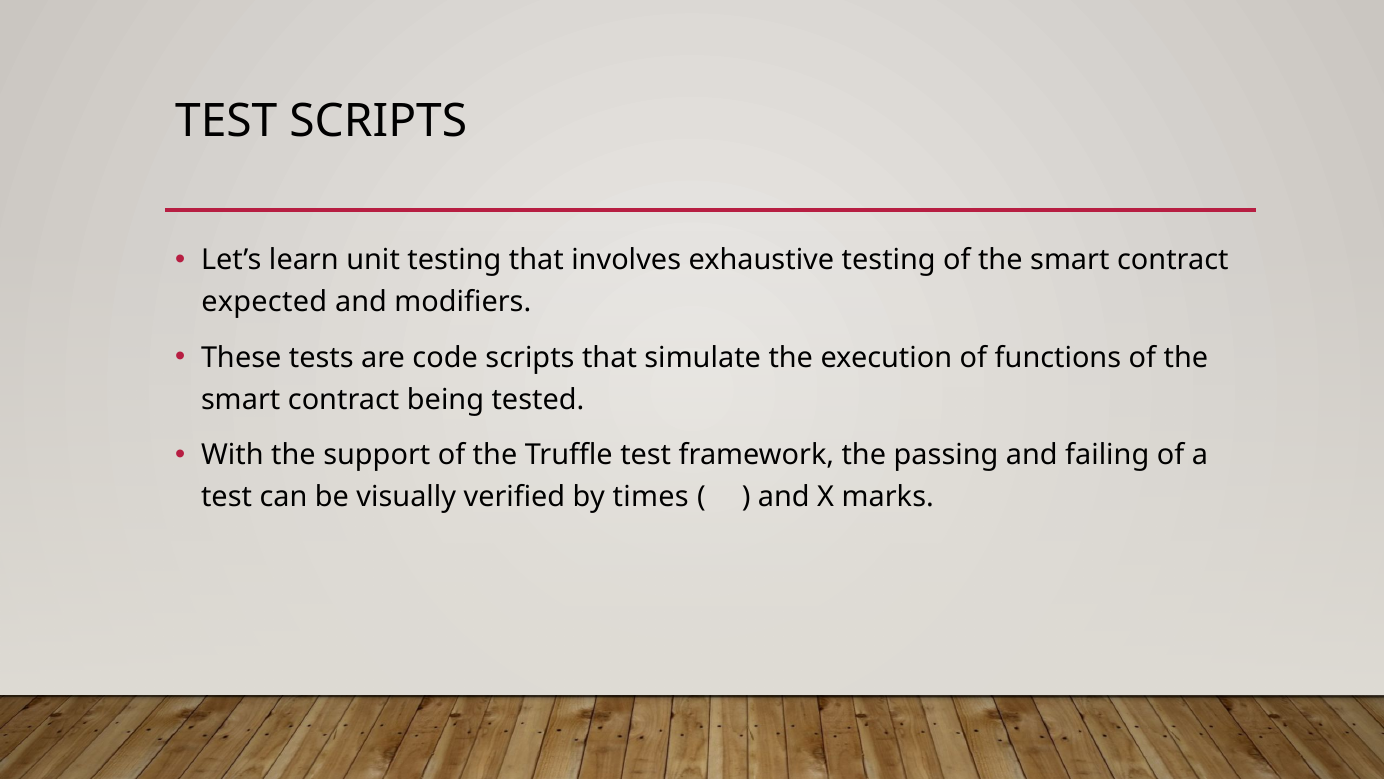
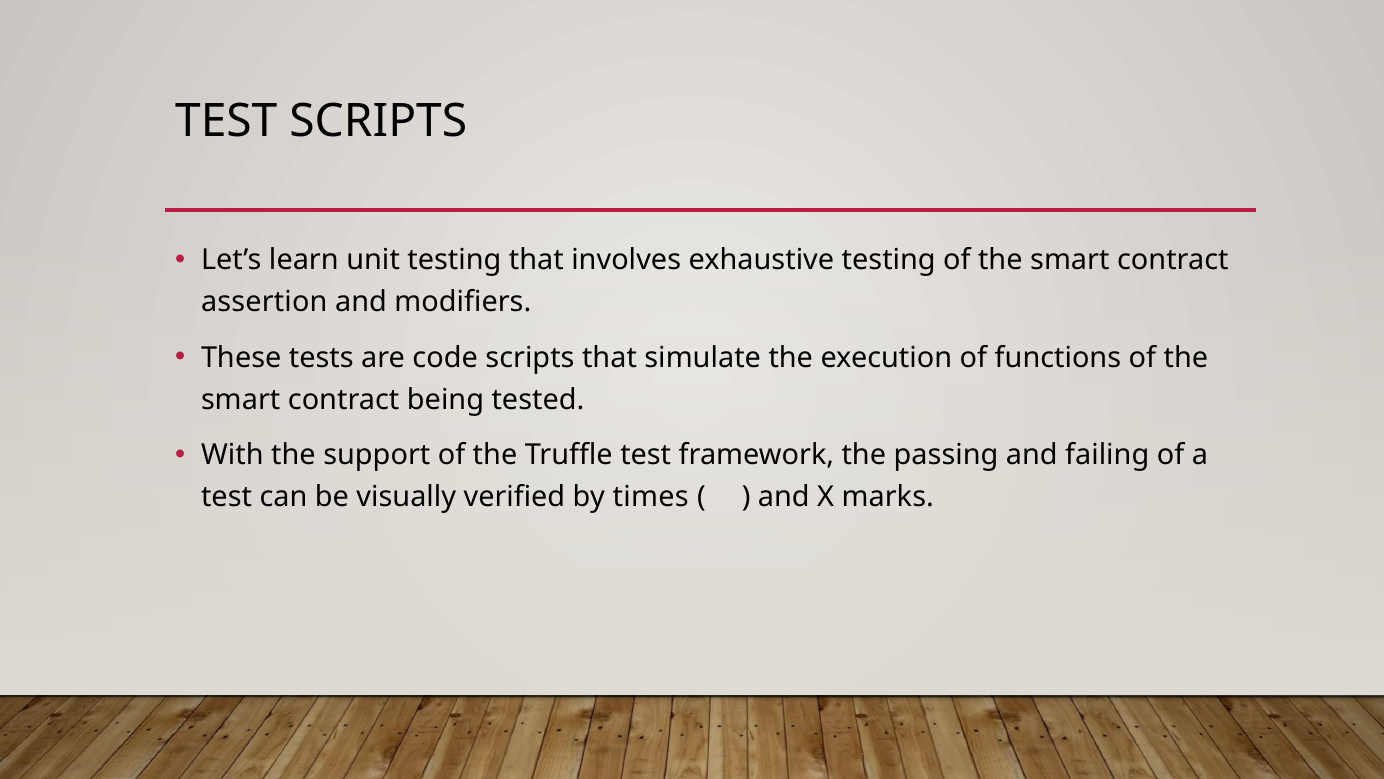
expected: expected -> assertion
